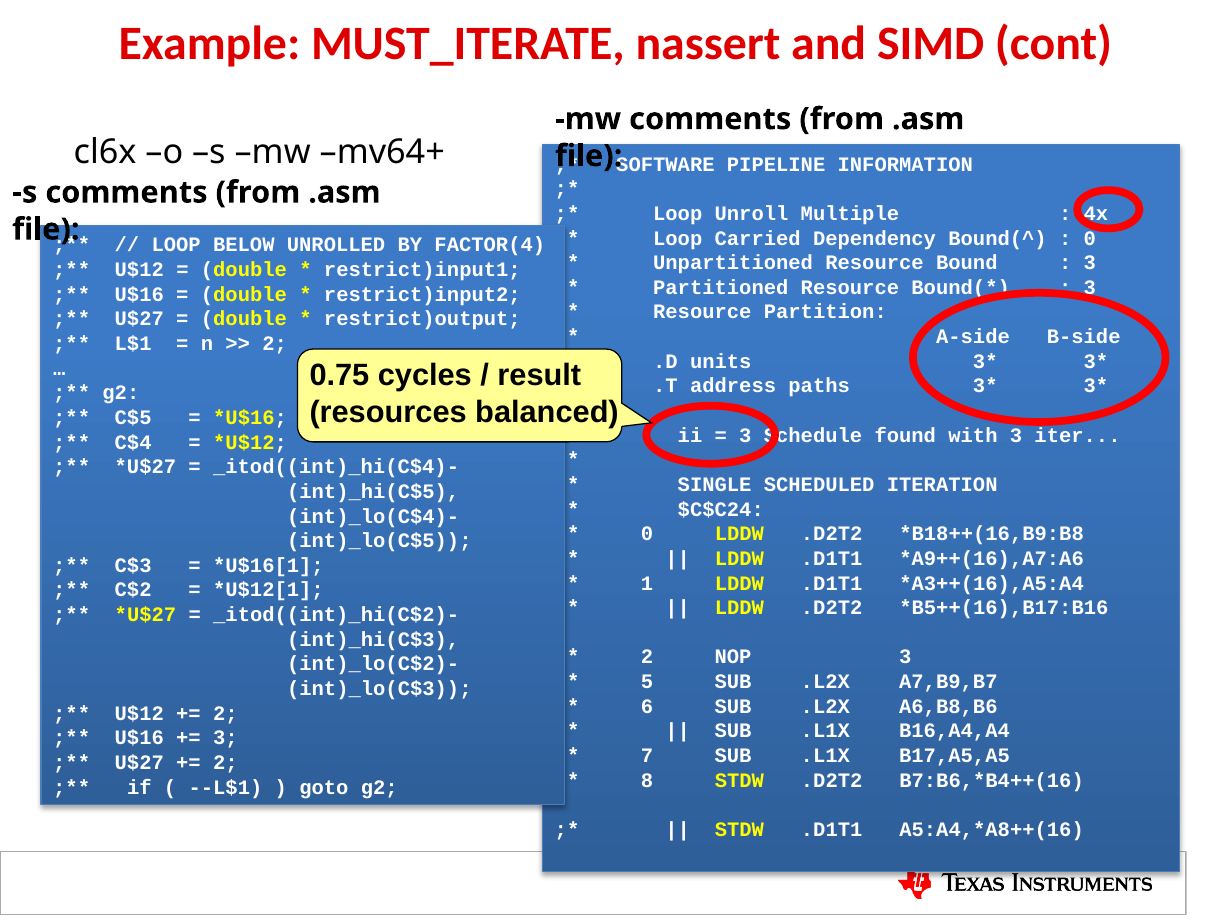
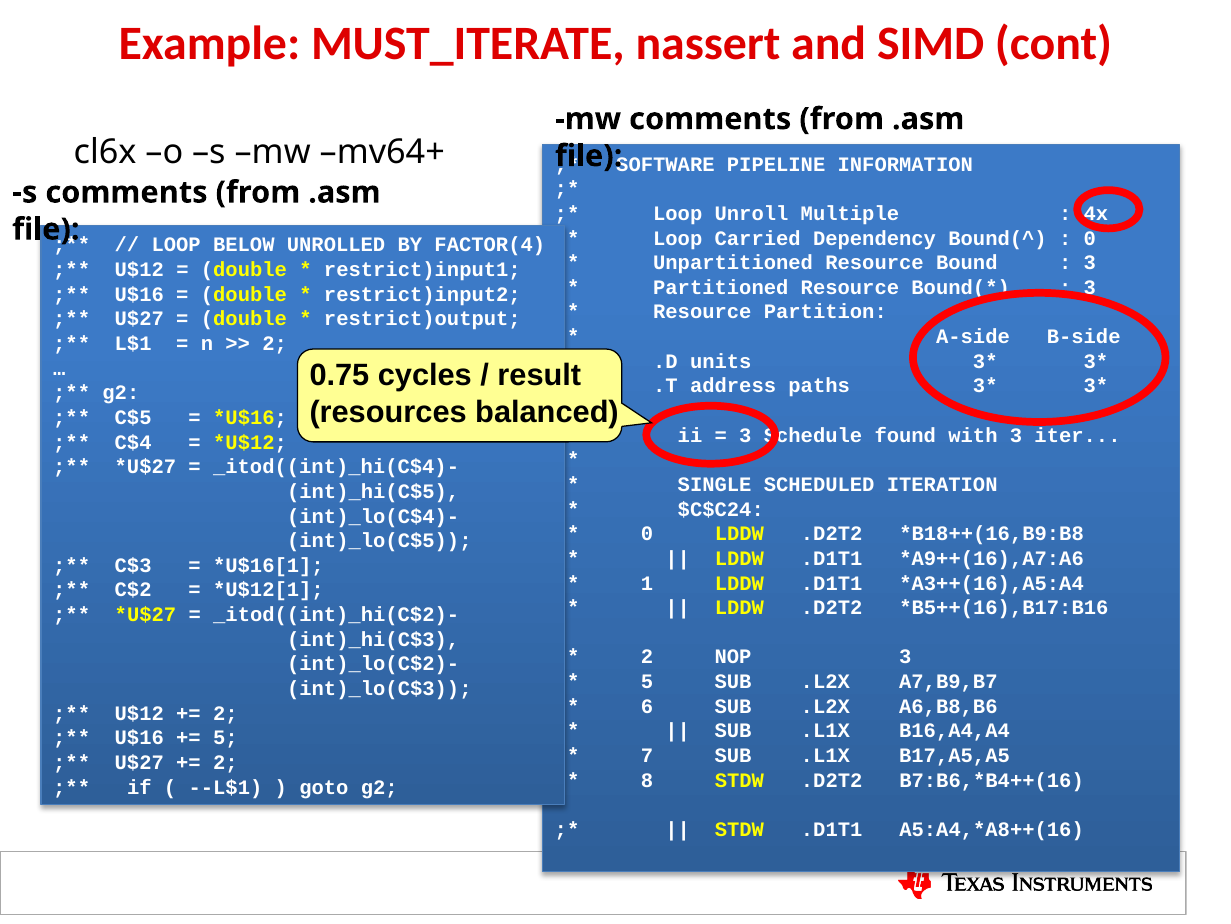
3 at (225, 737): 3 -> 5
